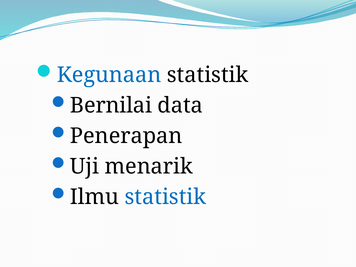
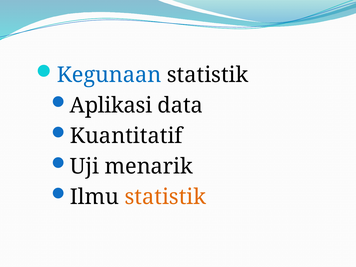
Bernilai: Bernilai -> Aplikasi
Penerapan: Penerapan -> Kuantitatif
statistik at (165, 197) colour: blue -> orange
